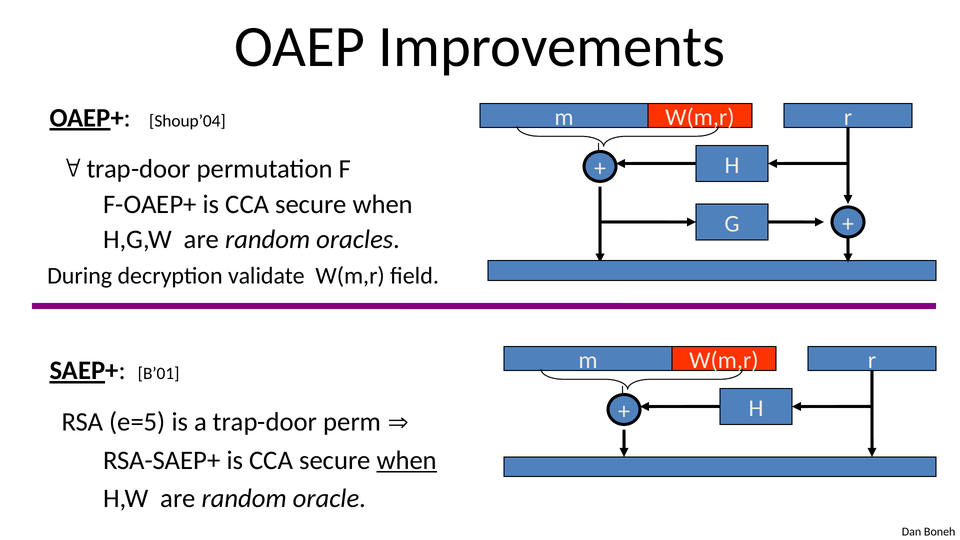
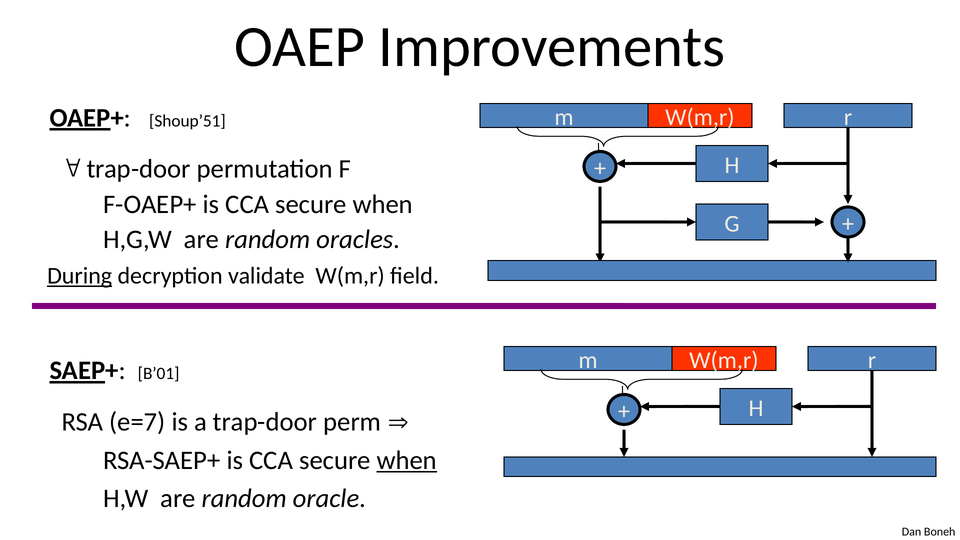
Shoup’04: Shoup’04 -> Shoup’51
During underline: none -> present
e=5: e=5 -> e=7
